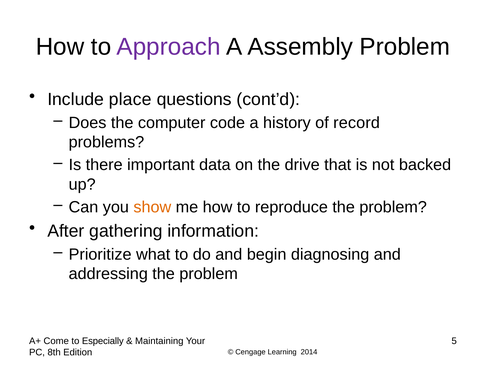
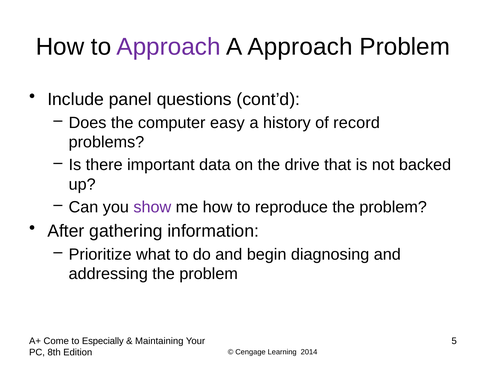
A Assembly: Assembly -> Approach
place: place -> panel
code: code -> easy
show colour: orange -> purple
